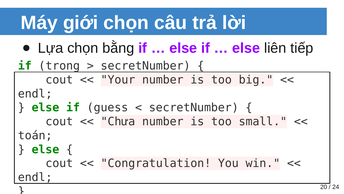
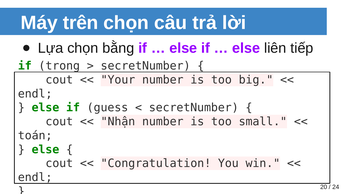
giới: giới -> trên
Chưa: Chưa -> Nhận
